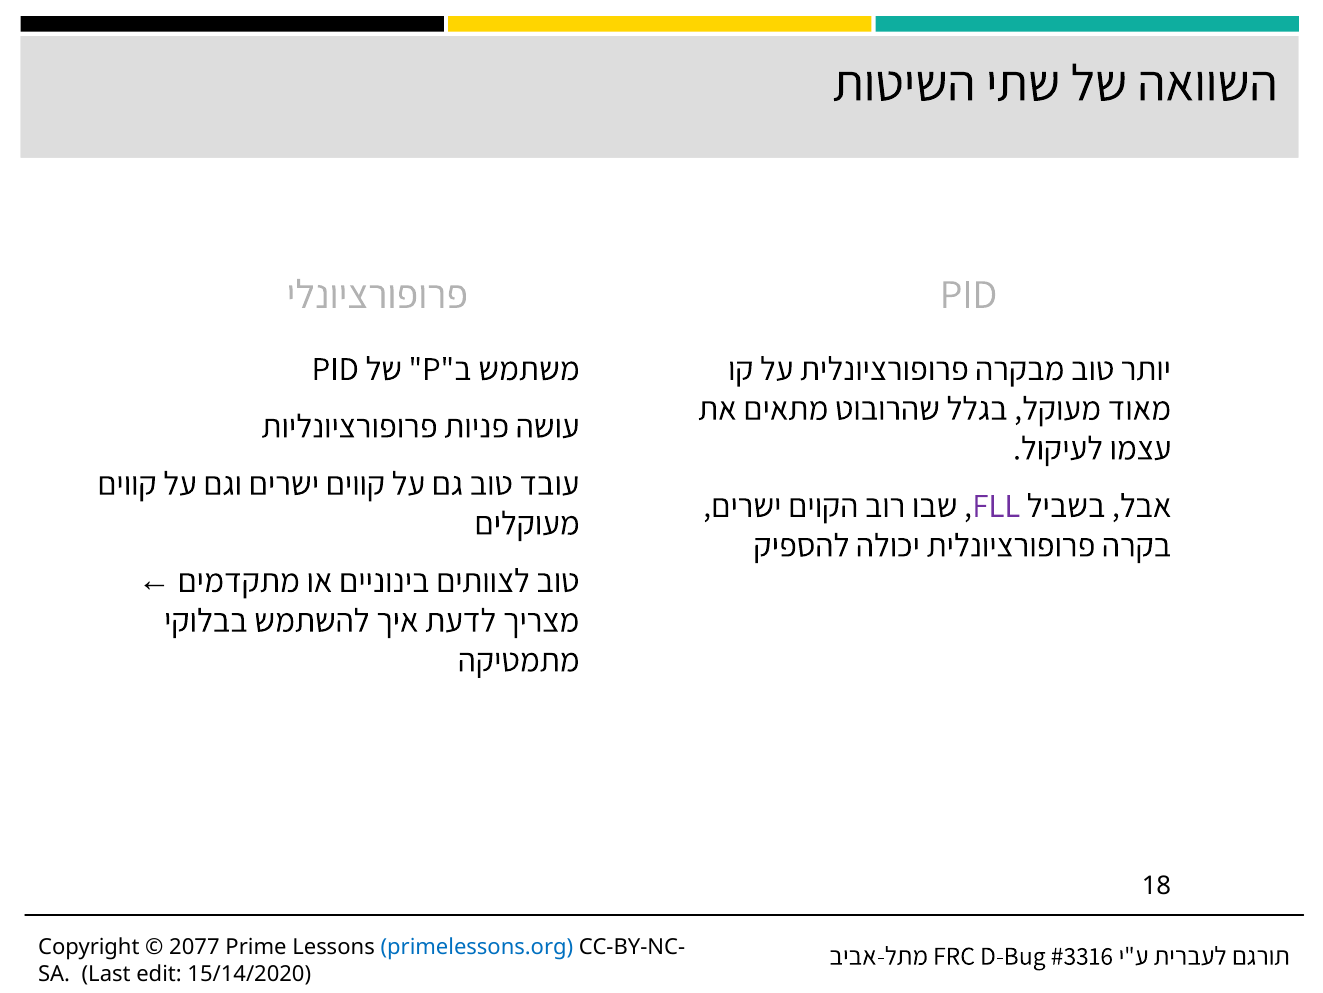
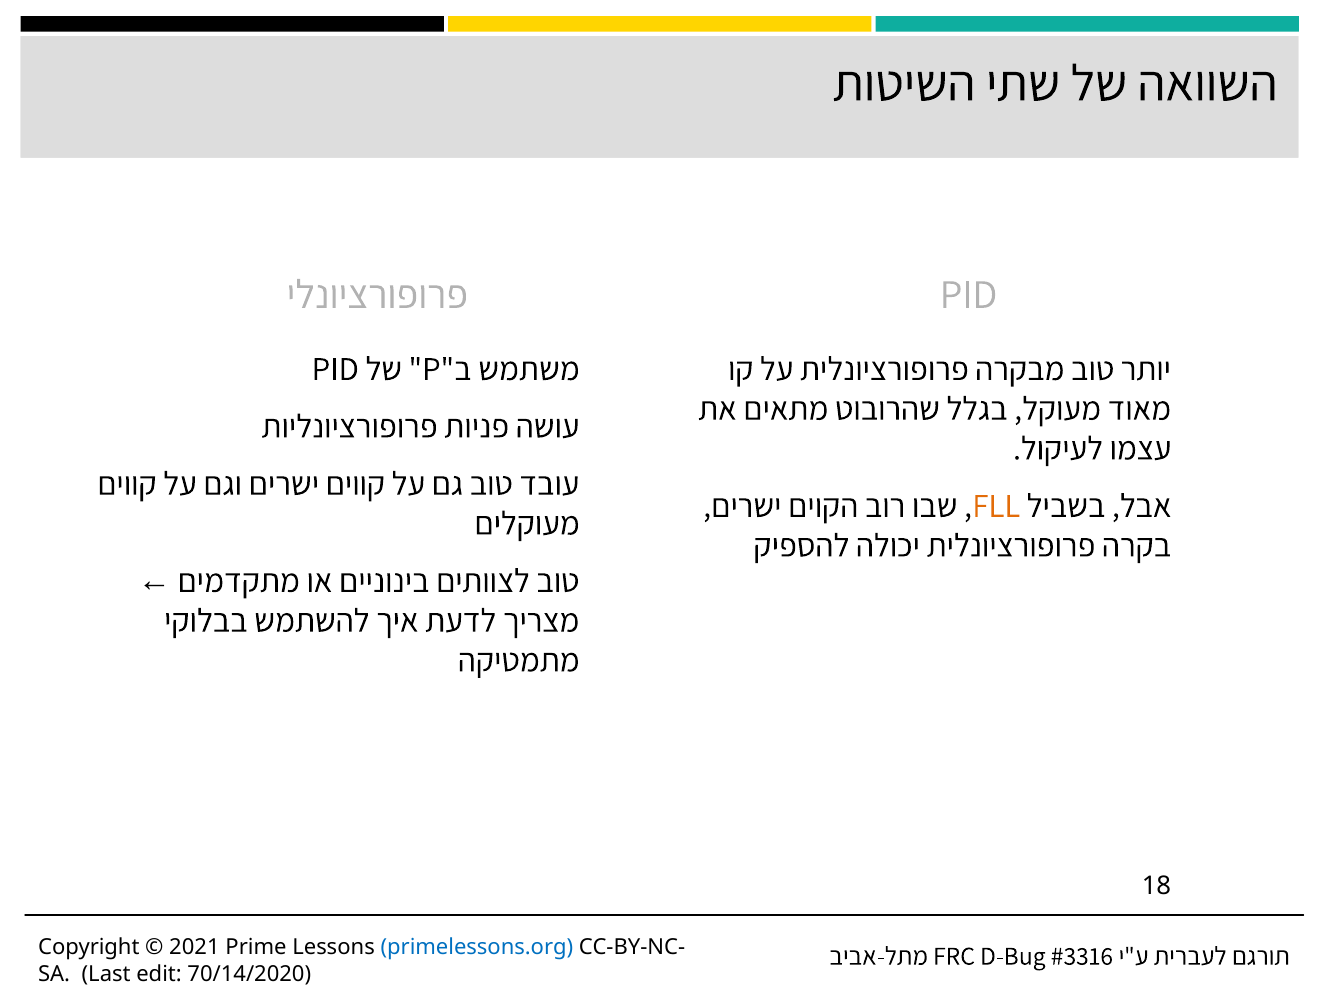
FLL colour: purple -> orange
2077: 2077 -> 2021
15/14/2020: 15/14/2020 -> 70/14/2020
